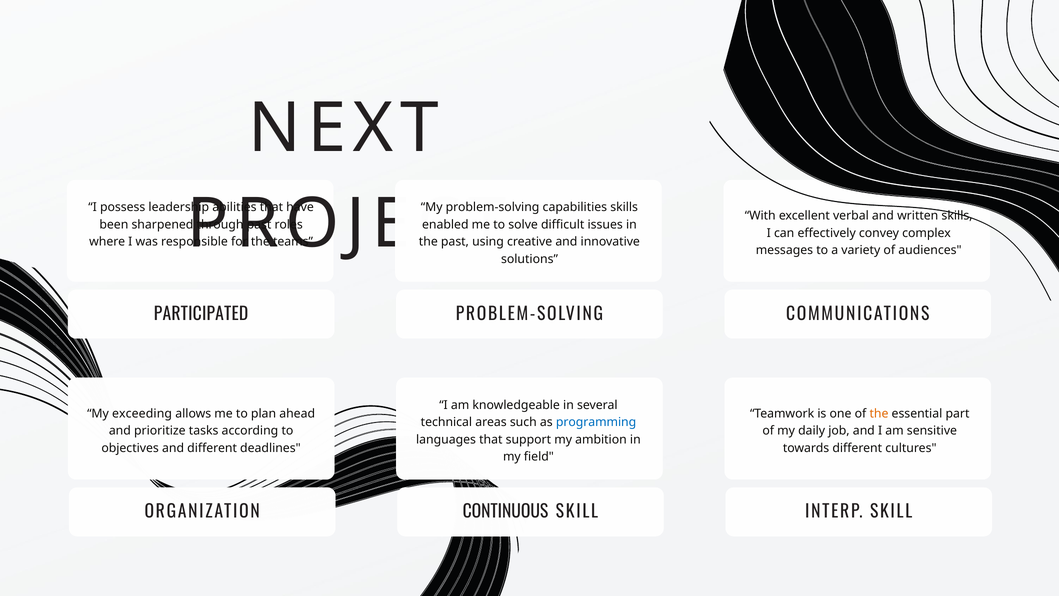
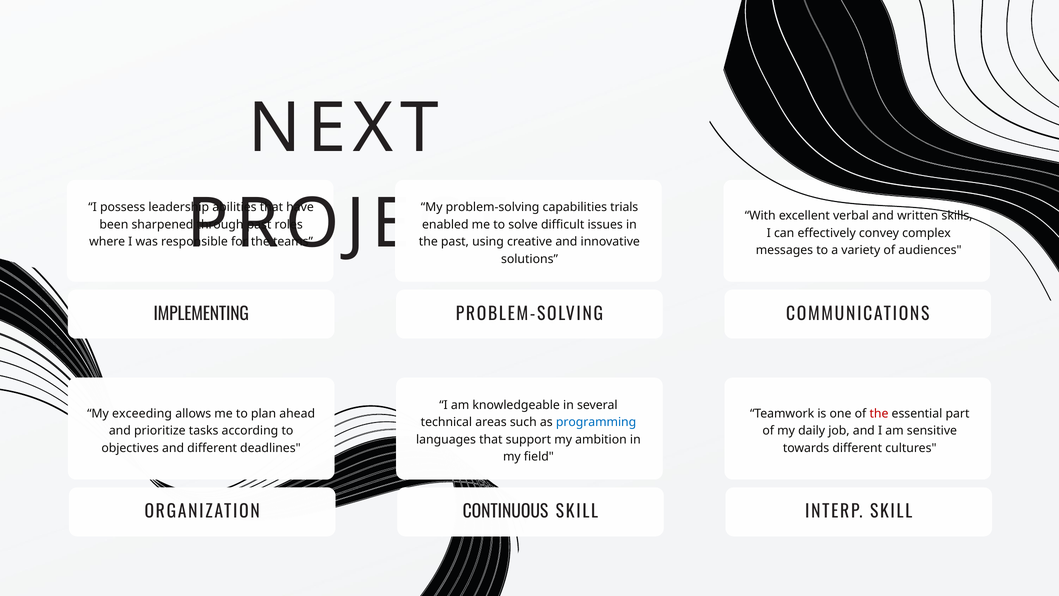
capabilities skills: skills -> trials
PARTICIPATED: PARTICIPATED -> IMPLEMENTING
the at (879, 413) colour: orange -> red
